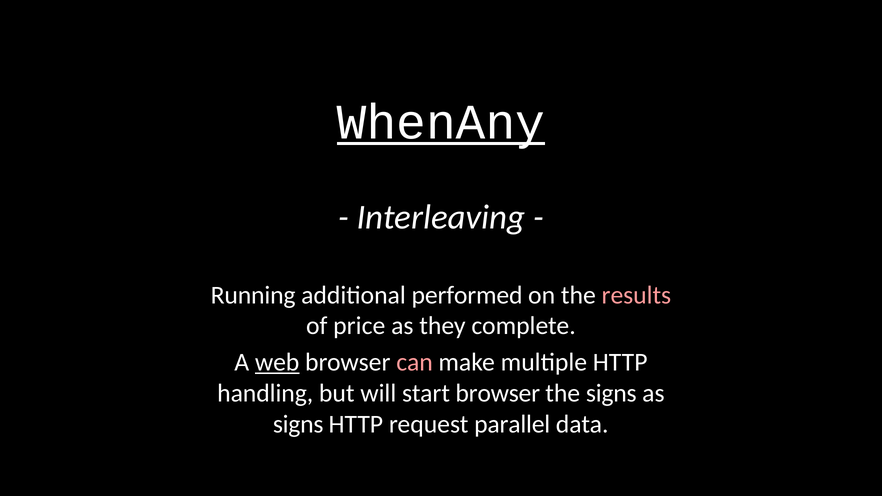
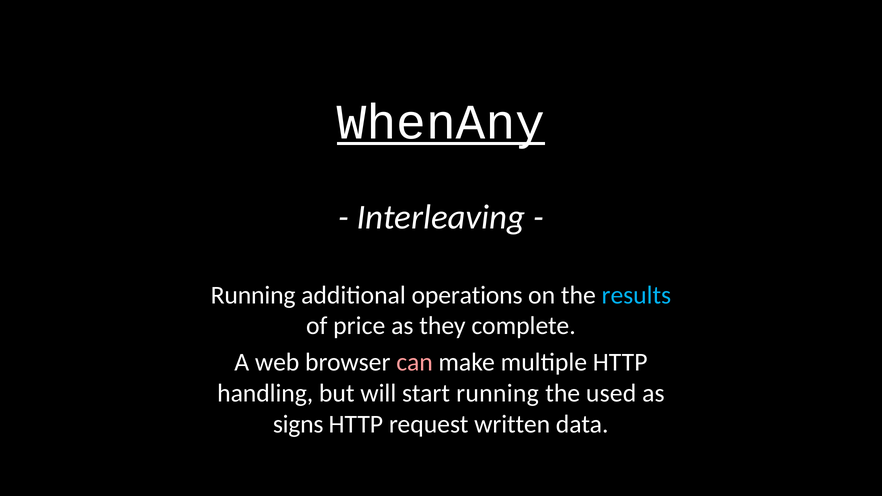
performed: performed -> operations
results colour: pink -> light blue
web underline: present -> none
start browser: browser -> running
the signs: signs -> used
parallel: parallel -> written
